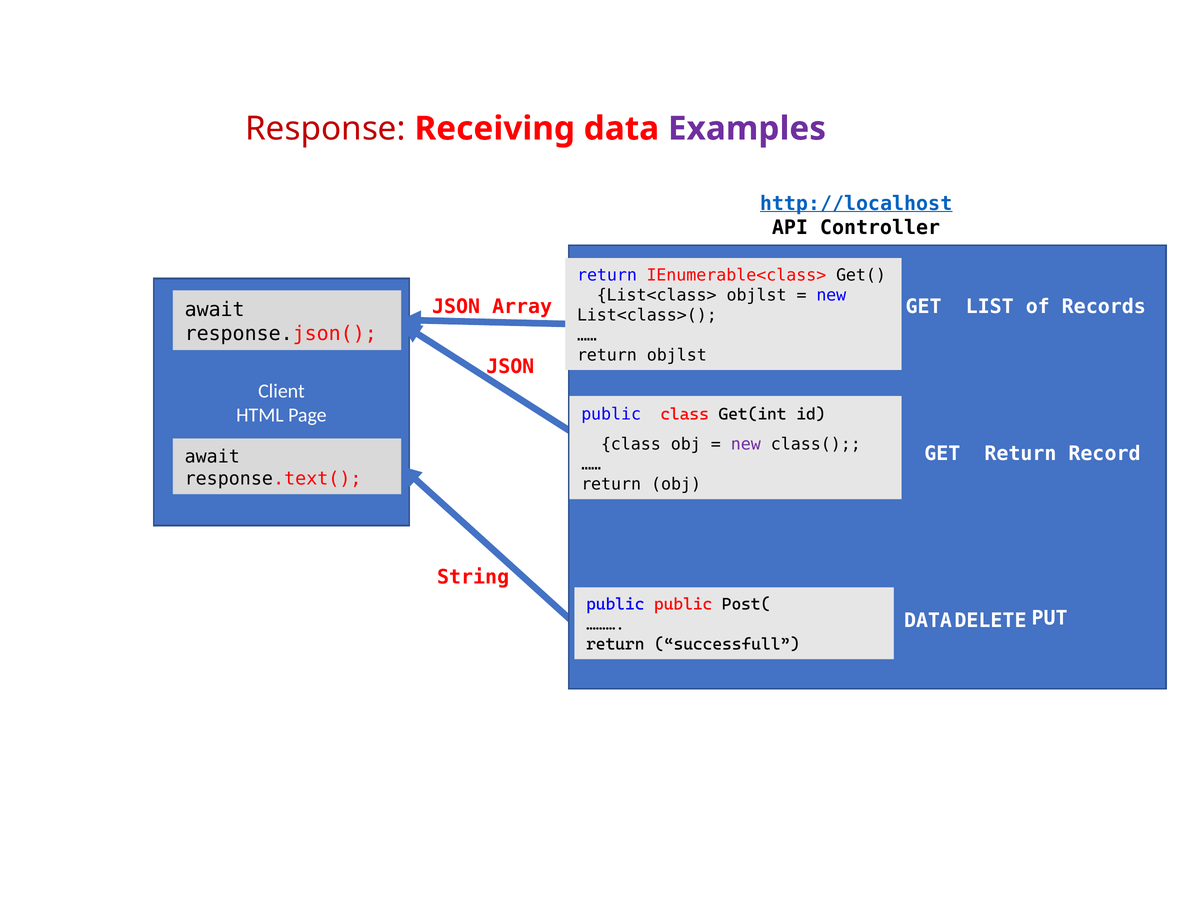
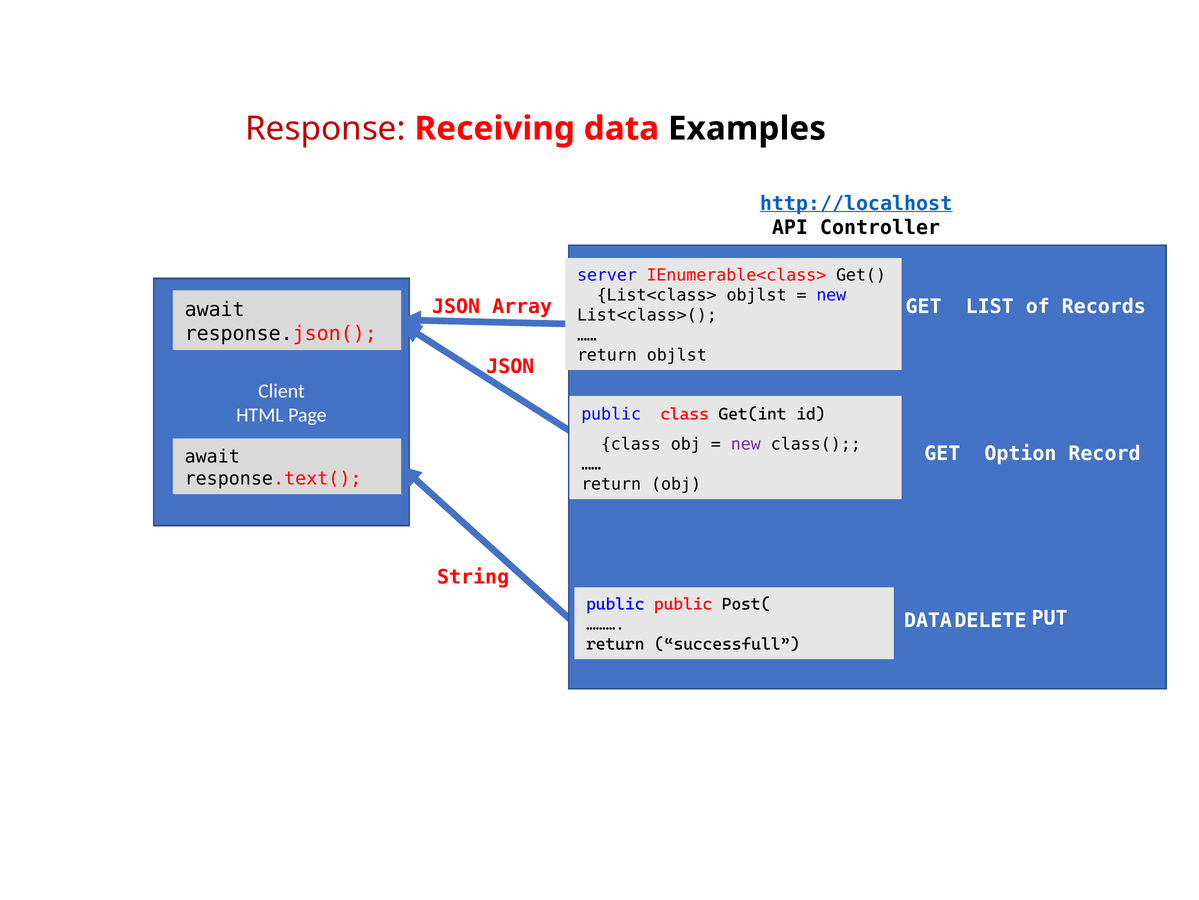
Examples colour: purple -> black
return at (607, 275): return -> server
GET Return: Return -> Option
